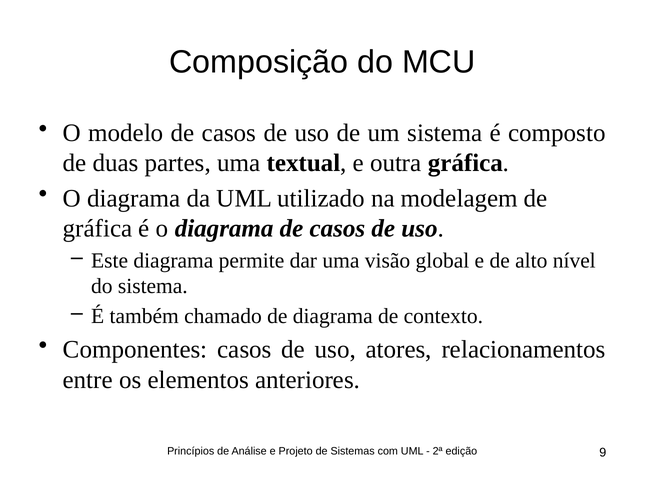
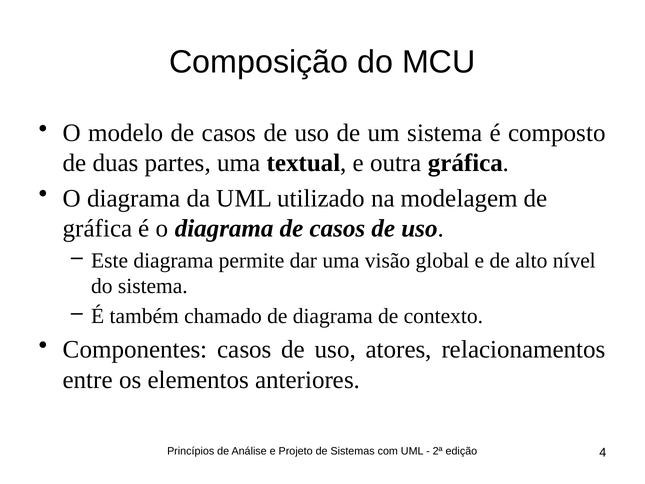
9: 9 -> 4
